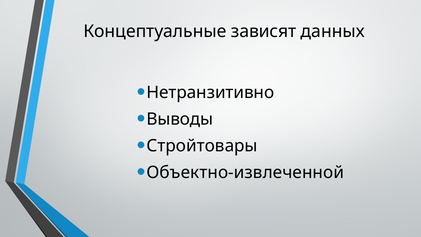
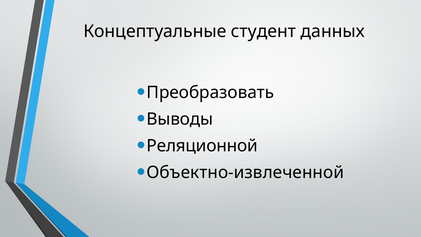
зависят: зависят -> студент
Нетранзитивно: Нетранзитивно -> Преобразовать
Стройтовары: Стройтовары -> Реляционной
